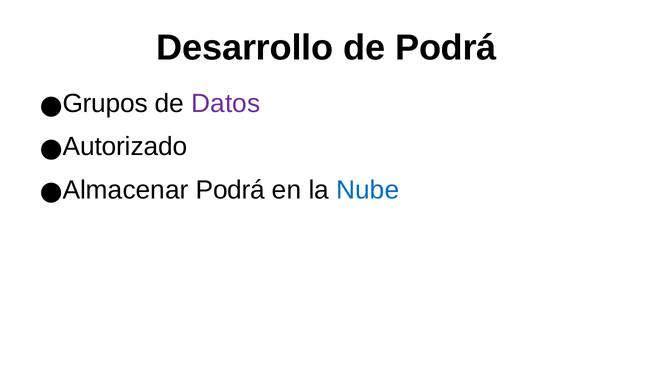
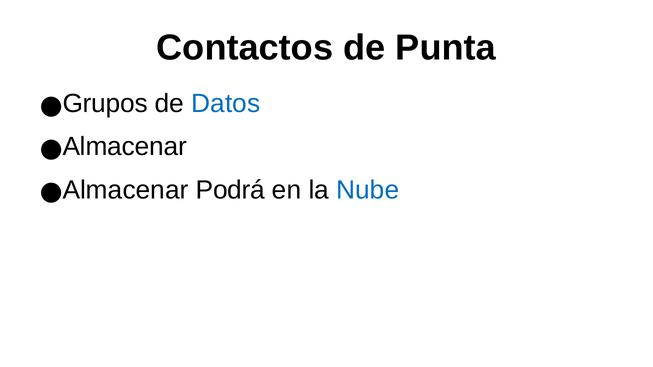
Desarrollo: Desarrollo -> Contactos
de Podrá: Podrá -> Punta
Datos colour: purple -> blue
Autorizado at (125, 147): Autorizado -> Almacenar
